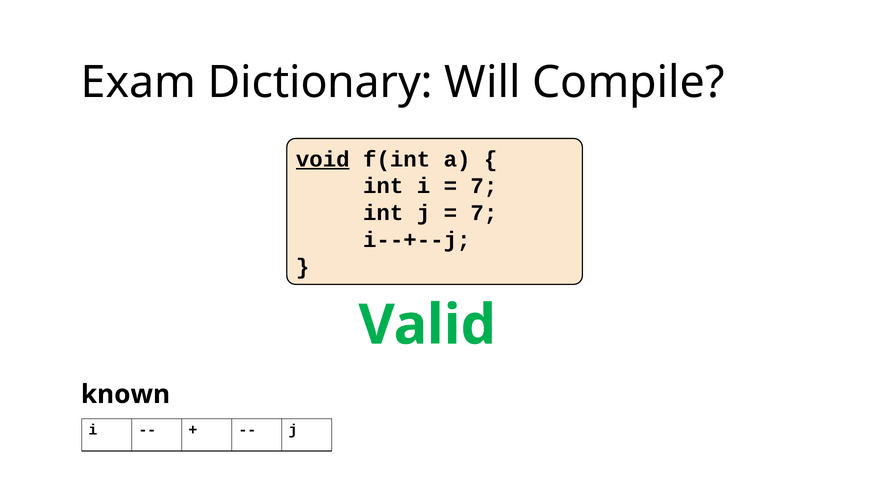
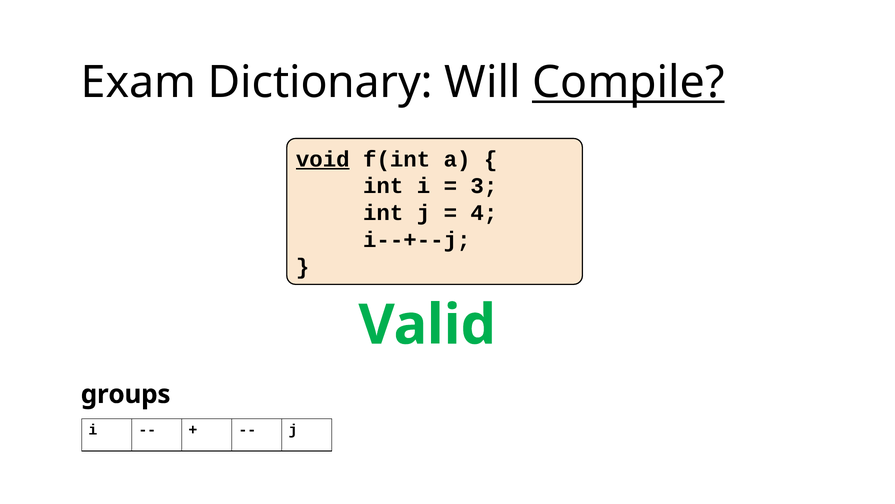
Compile underline: none -> present
7 at (484, 186): 7 -> 3
7 at (484, 213): 7 -> 4
known: known -> groups
